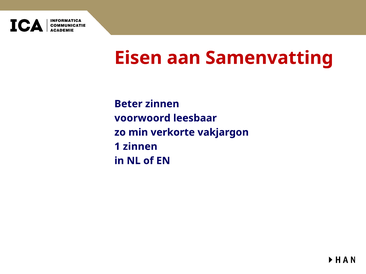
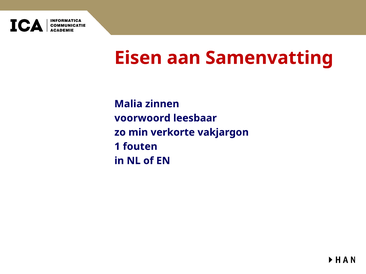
Beter: Beter -> Malia
1 zinnen: zinnen -> fouten
